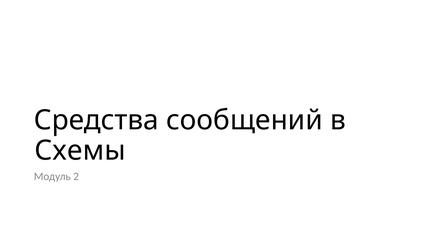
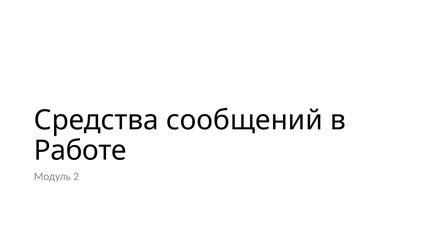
Схемы: Схемы -> Работе
